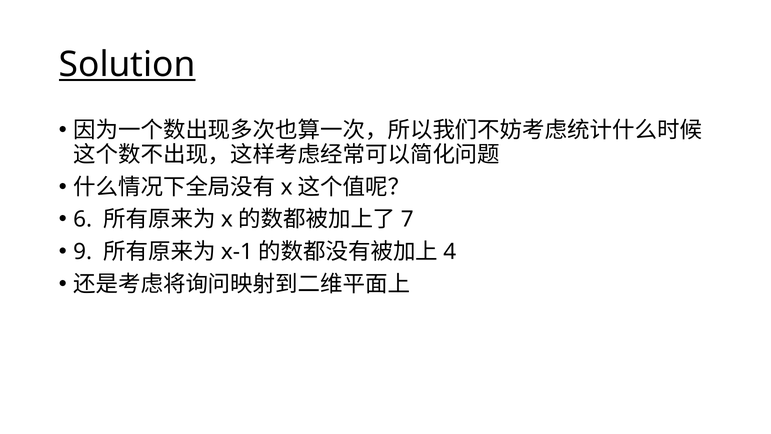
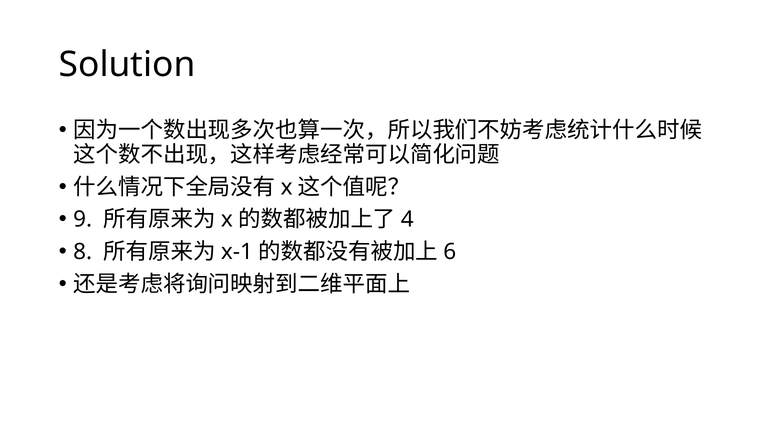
Solution underline: present -> none
6: 6 -> 9
7: 7 -> 4
9: 9 -> 8
4: 4 -> 6
